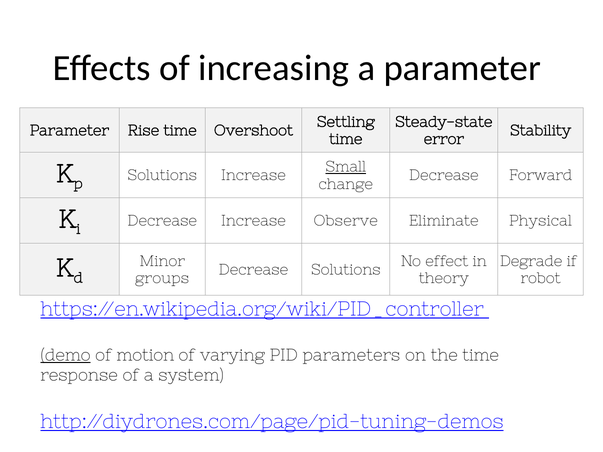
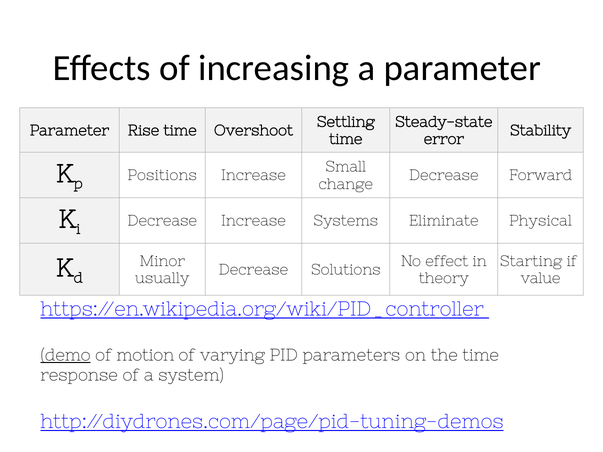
Small underline: present -> none
Solutions at (162, 176): Solutions -> Positions
Observe: Observe -> Systems
Degrade: Degrade -> Starting
groups: groups -> usually
robot: robot -> value
